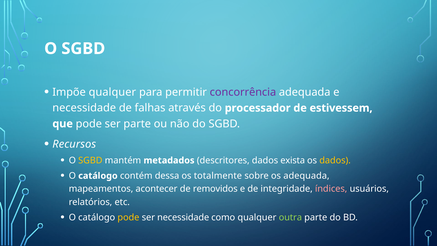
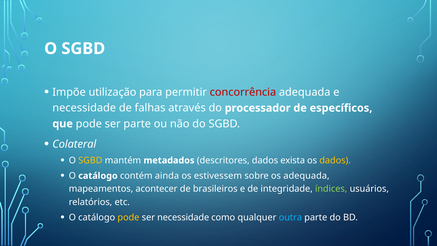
Impõe qualquer: qualquer -> utilização
concorrência colour: purple -> red
estivessem: estivessem -> específicos
Recursos: Recursos -> Colateral
dessa: dessa -> ainda
totalmente: totalmente -> estivessem
removidos: removidos -> brasileiros
índices colour: pink -> light green
outra colour: light green -> light blue
